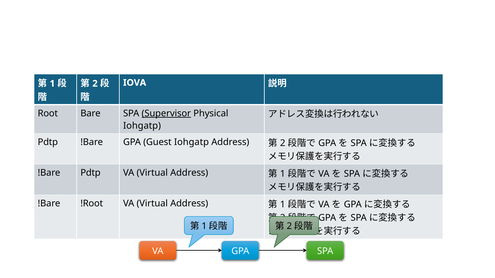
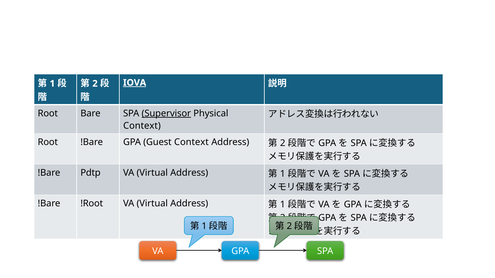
IOVA underline: none -> present
Iohgatp at (142, 126): Iohgatp -> Context
Pdtp at (48, 142): Pdtp -> Root
Guest Iohgatp: Iohgatp -> Context
